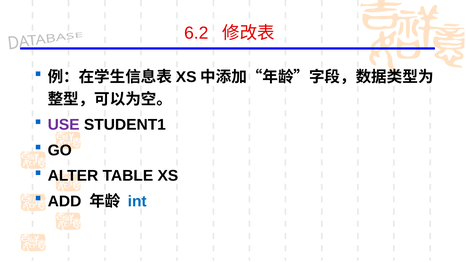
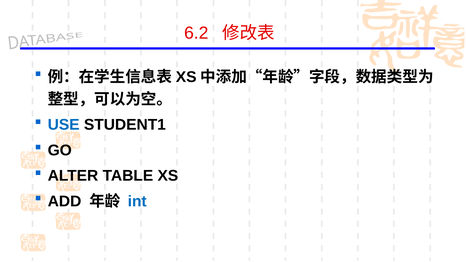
USE colour: purple -> blue
